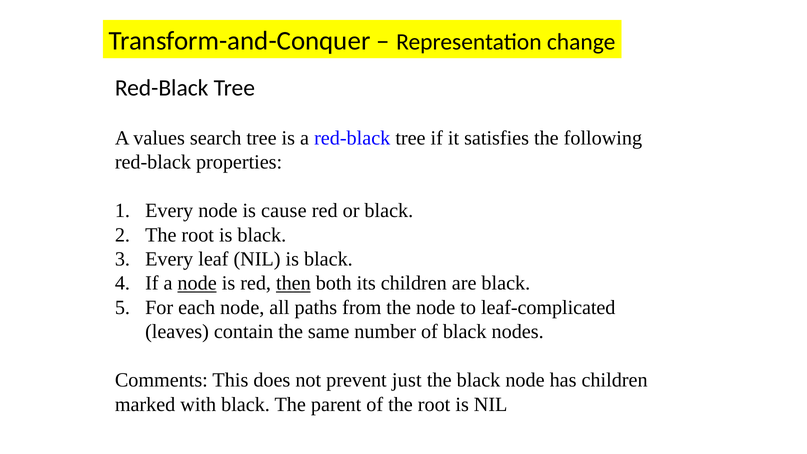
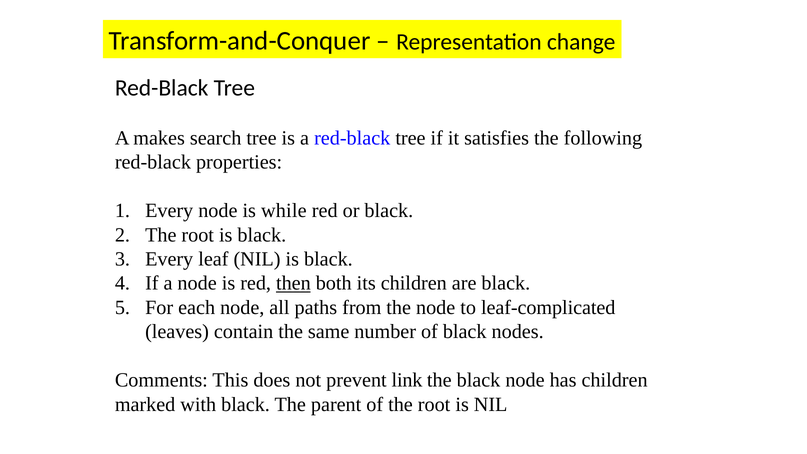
values: values -> makes
cause: cause -> while
node at (197, 283) underline: present -> none
just: just -> link
